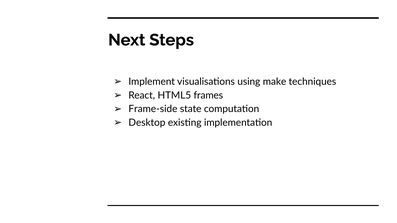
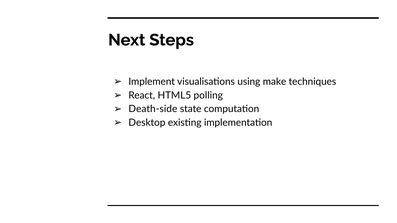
frames: frames -> polling
Frame-side: Frame-side -> Death-side
